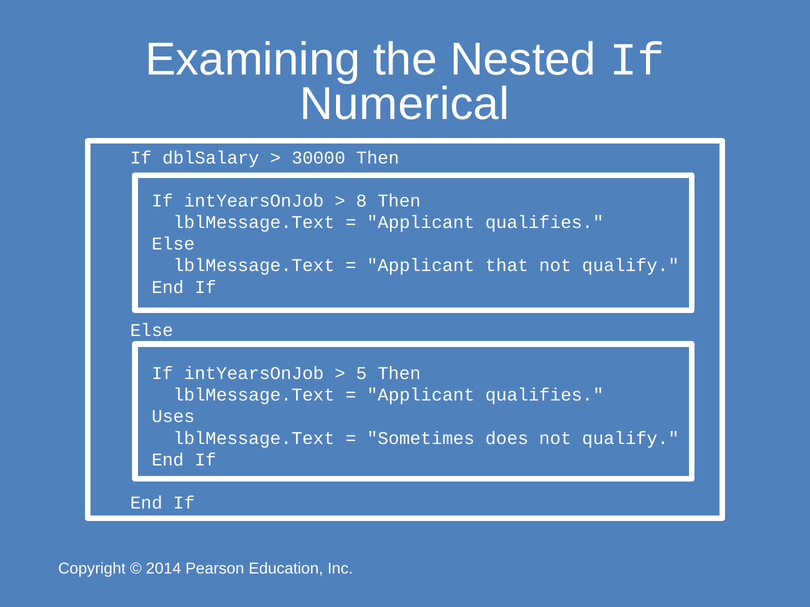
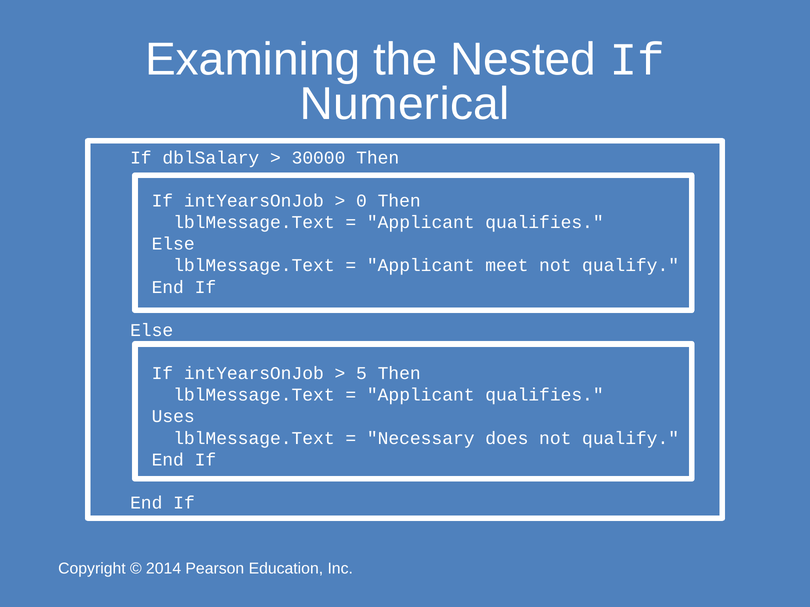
8: 8 -> 0
that: that -> meet
Sometimes: Sometimes -> Necessary
